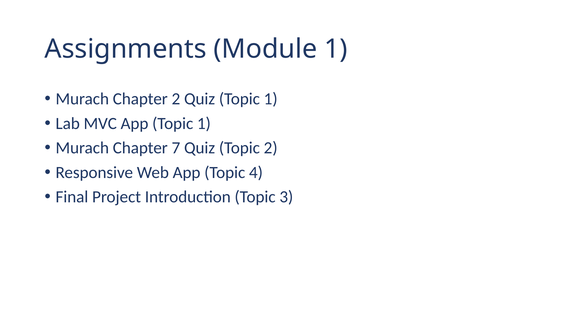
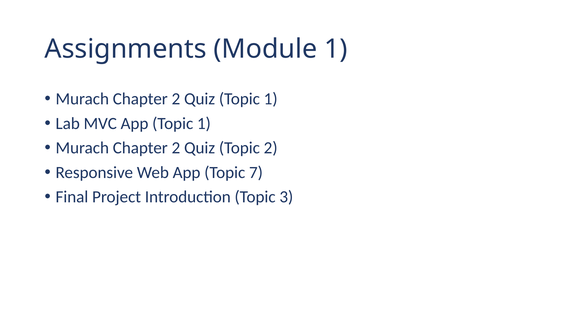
7 at (176, 148): 7 -> 2
4: 4 -> 7
